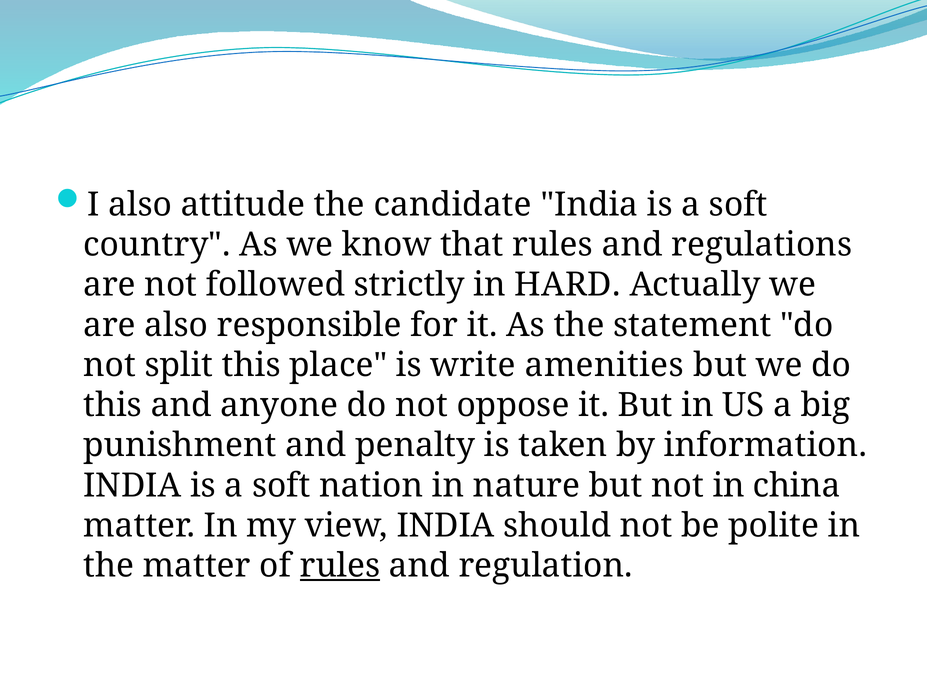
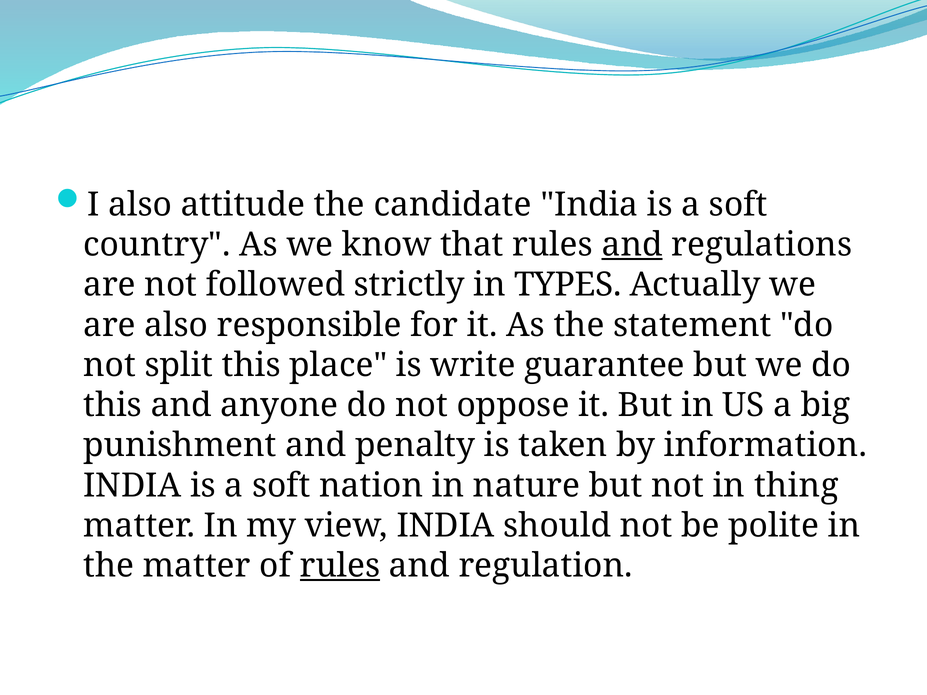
and at (632, 245) underline: none -> present
HARD: HARD -> TYPES
amenities: amenities -> guarantee
china: china -> thing
